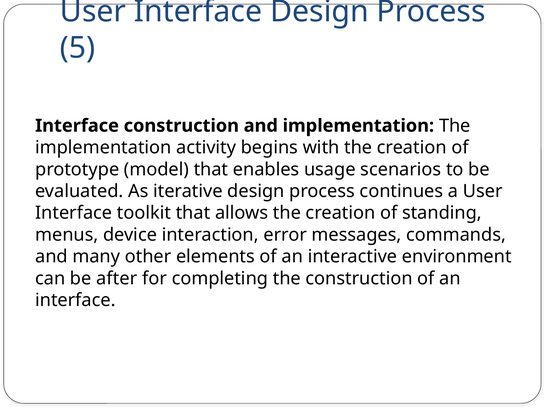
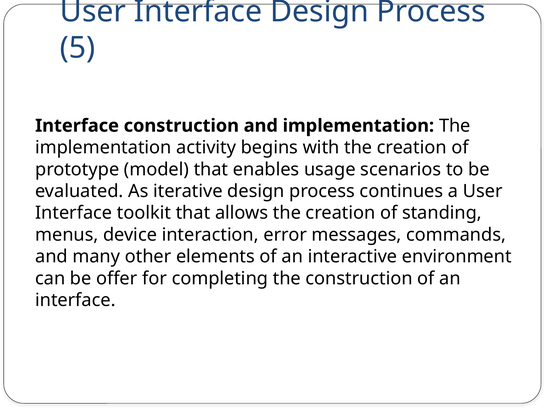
after: after -> offer
